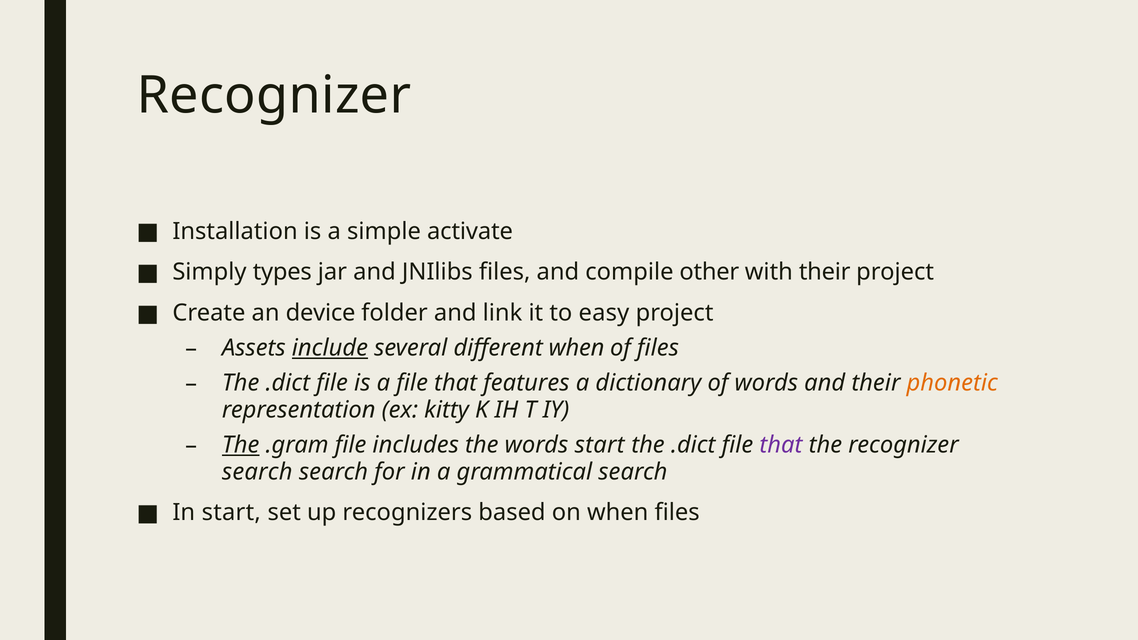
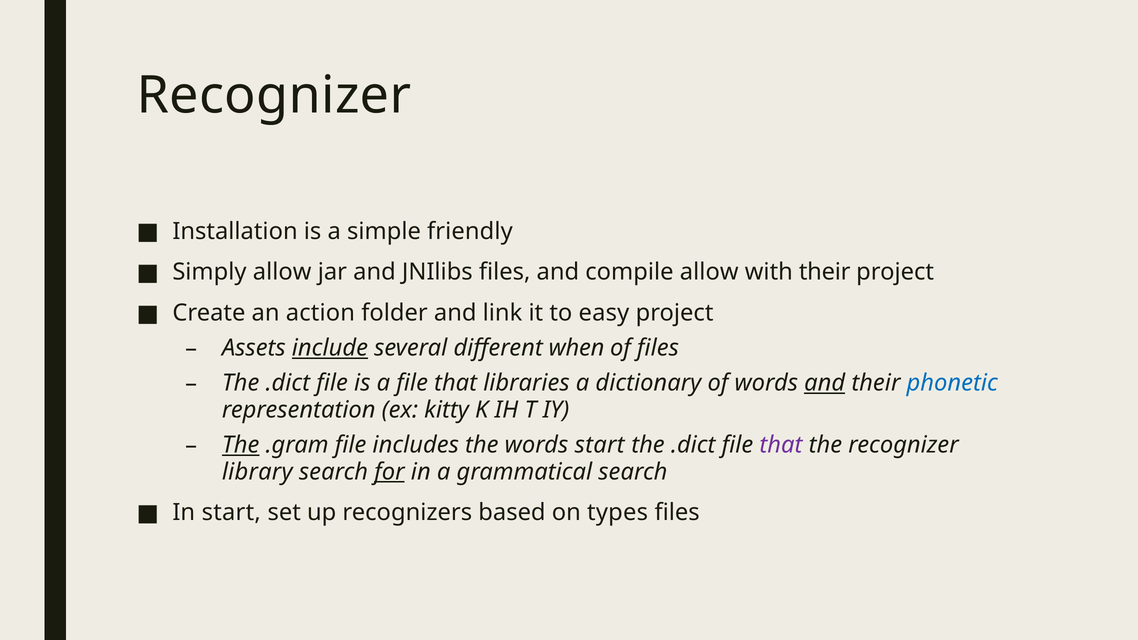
activate: activate -> friendly
Simply types: types -> allow
compile other: other -> allow
device: device -> action
features: features -> libraries
and at (825, 383) underline: none -> present
phonetic colour: orange -> blue
search at (257, 472): search -> library
for underline: none -> present
on when: when -> types
